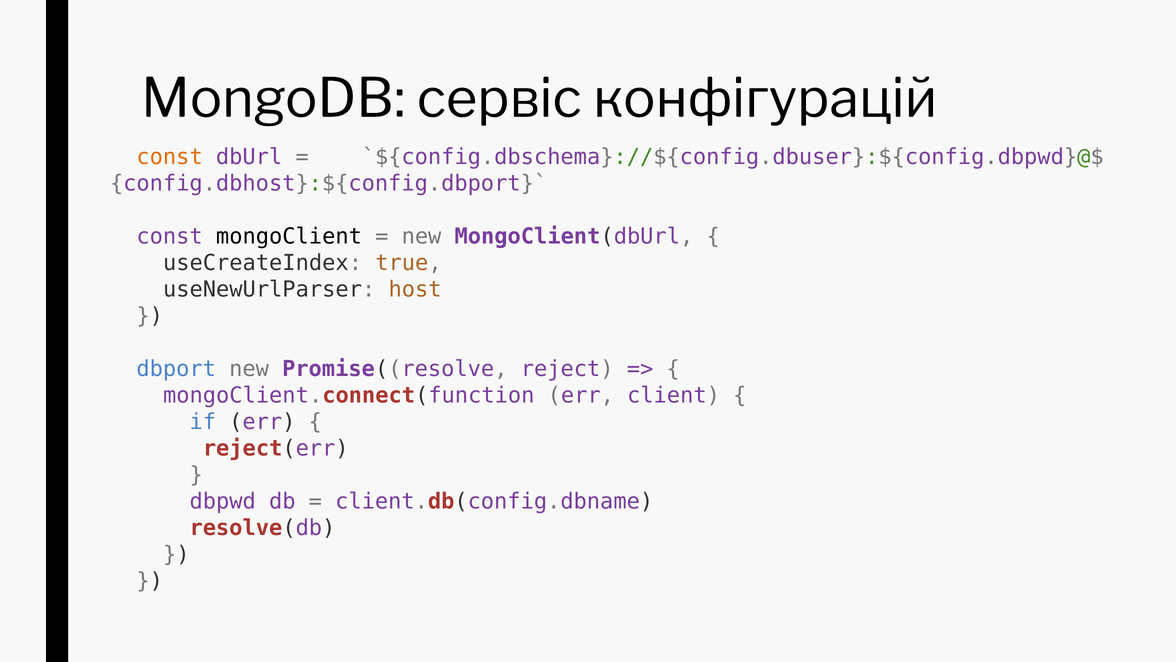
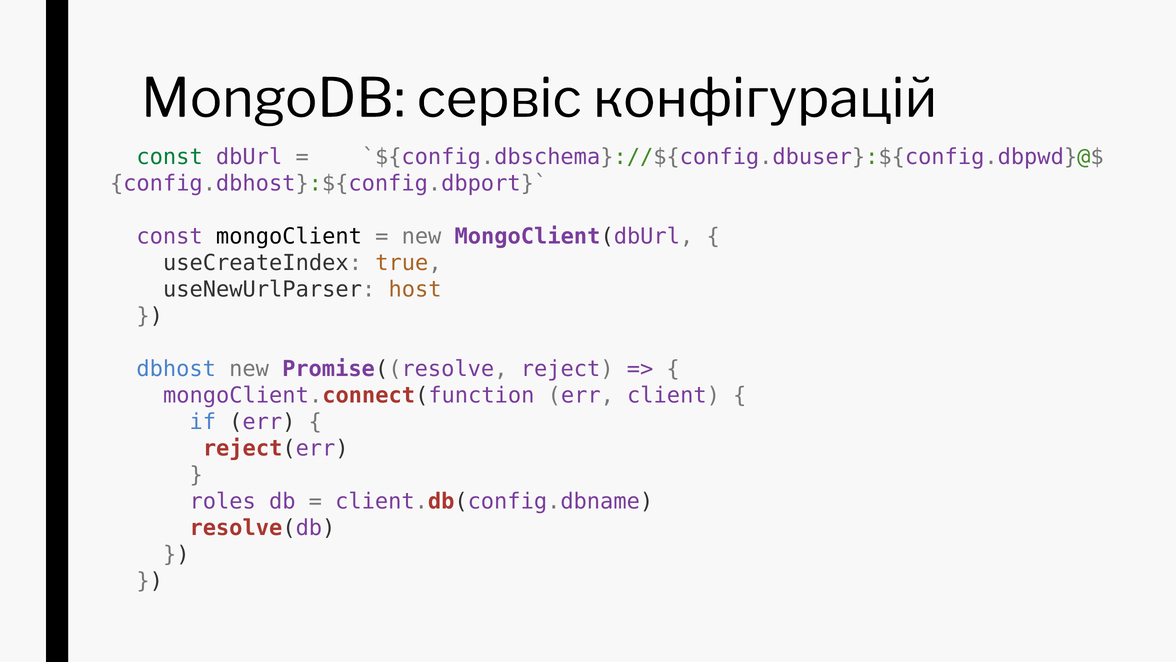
const at (170, 157) colour: orange -> green
dbport: dbport -> dbhost
dbpwd: dbpwd -> roles
